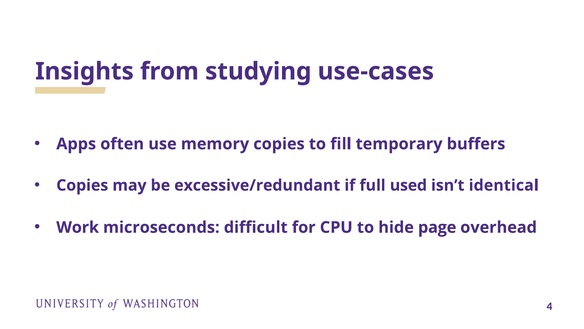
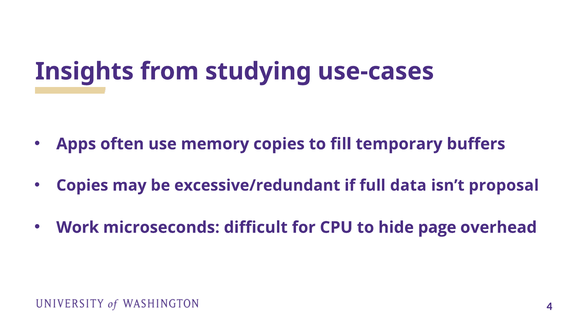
used: used -> data
identical: identical -> proposal
